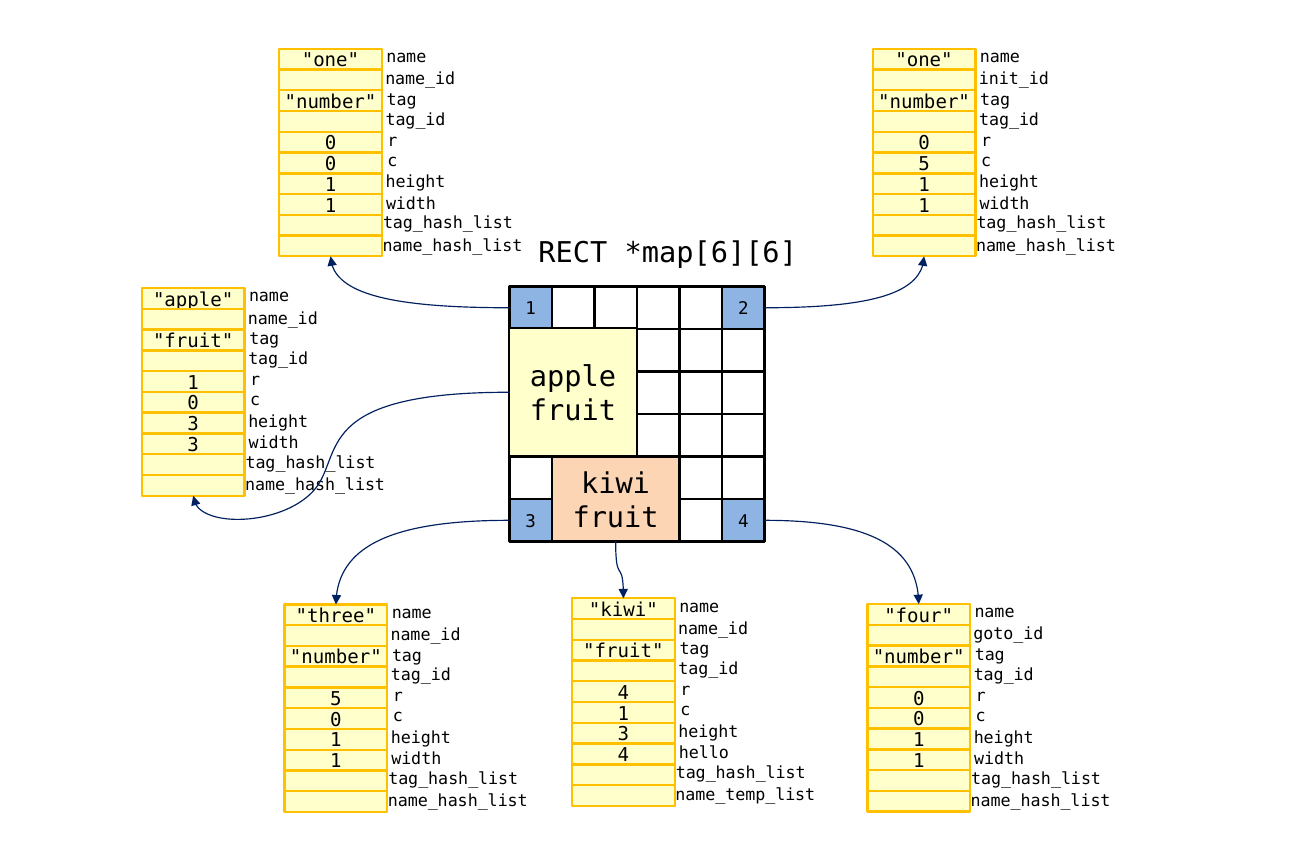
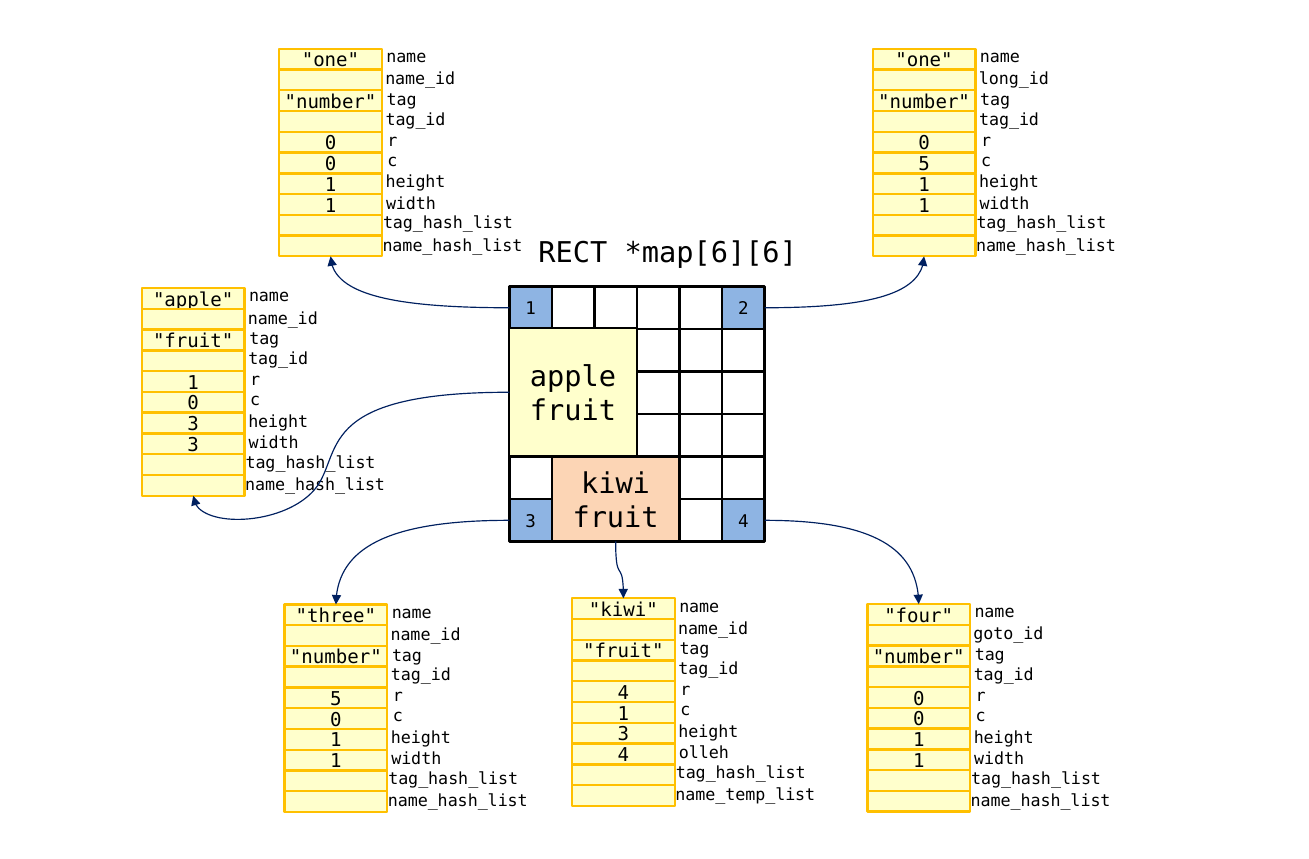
init_id: init_id -> long_id
hello: hello -> olleh
